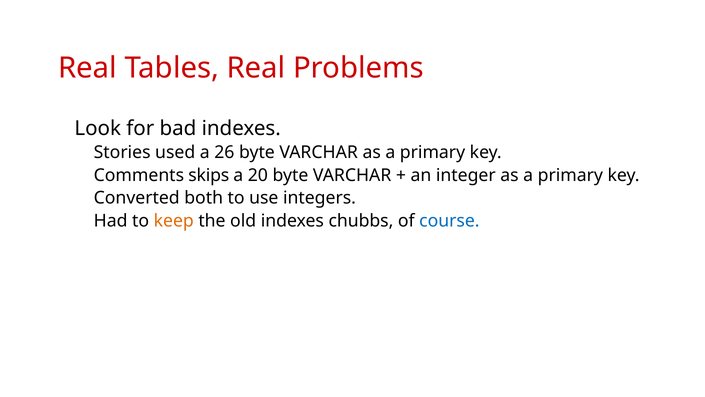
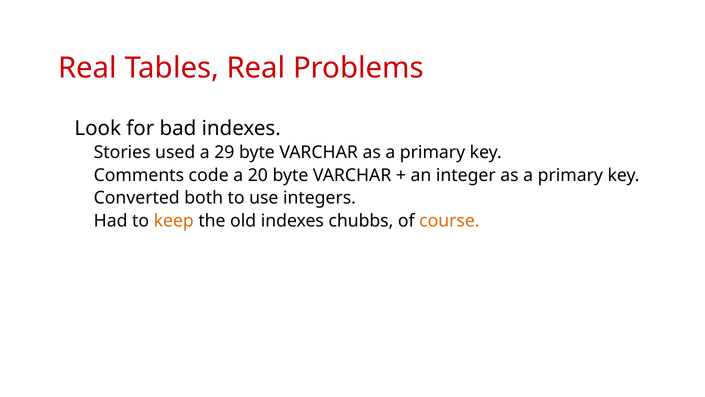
26: 26 -> 29
skips: skips -> code
course colour: blue -> orange
